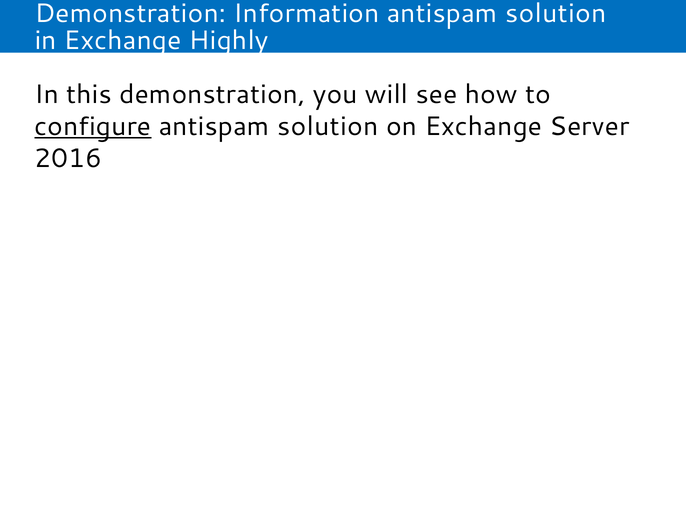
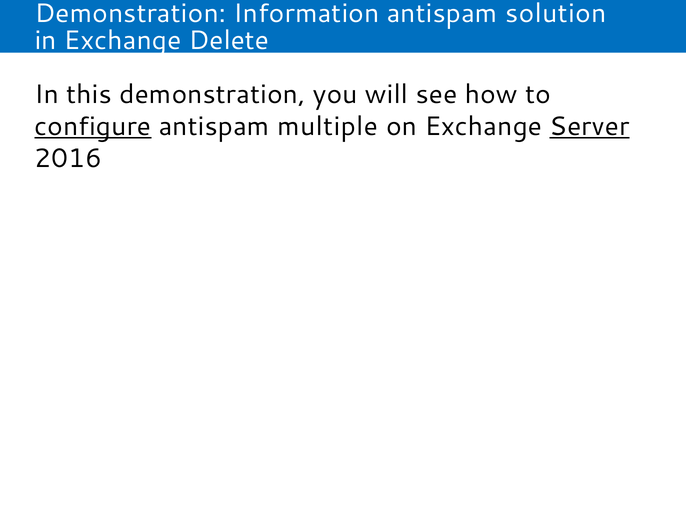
Highly: Highly -> Delete
solution at (328, 127): solution -> multiple
Server underline: none -> present
